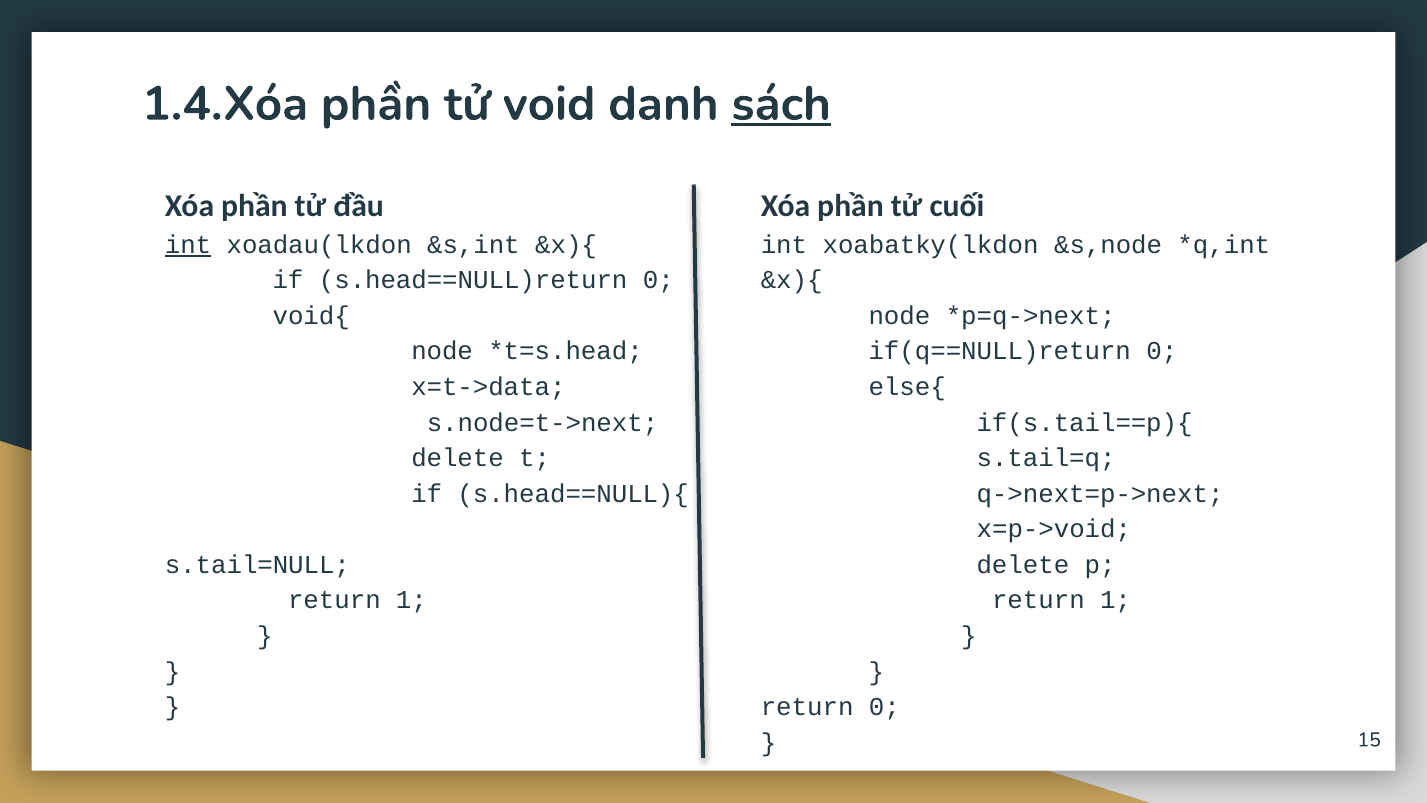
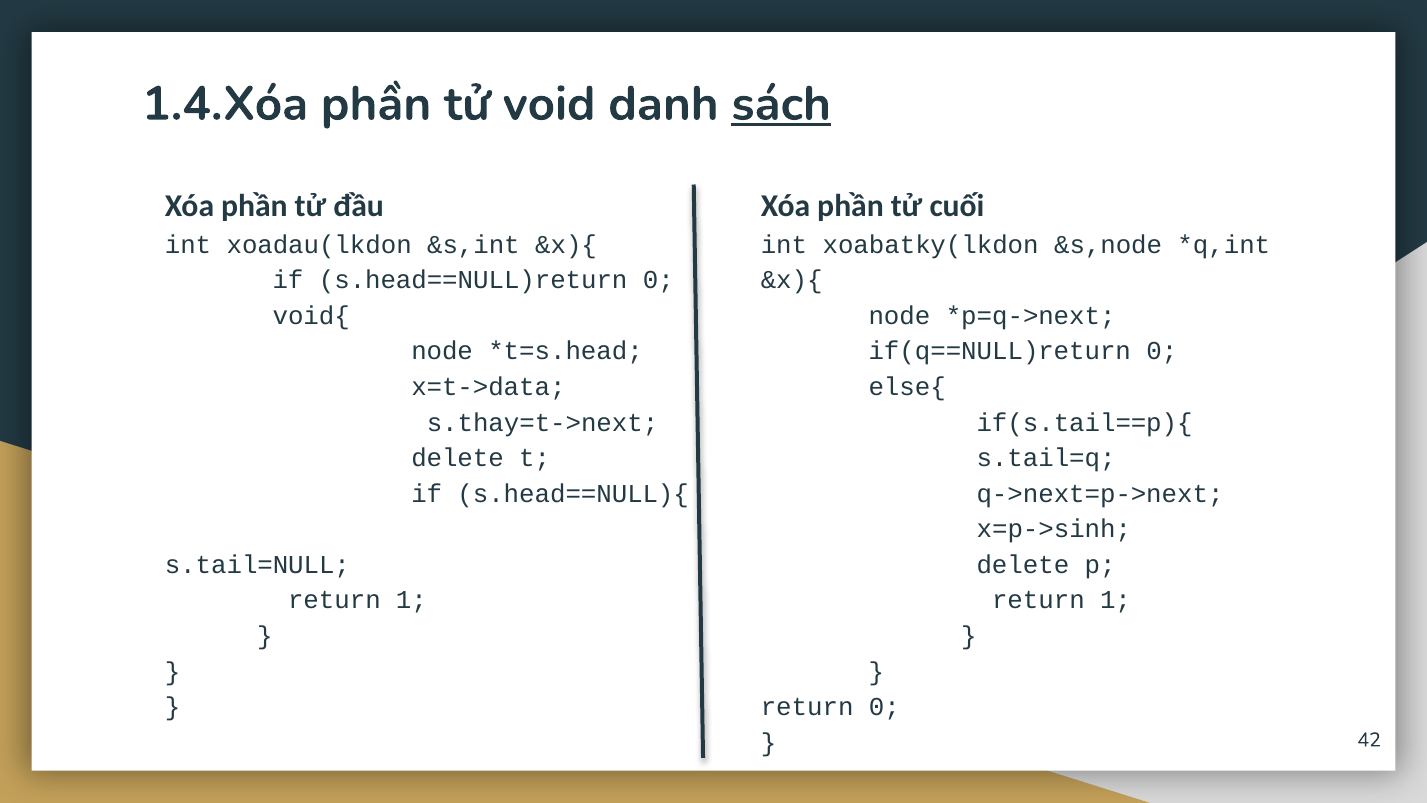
int at (188, 245) underline: present -> none
s.node=t->next: s.node=t->next -> s.thay=t->next
x=p->void: x=p->void -> x=p->sinh
15: 15 -> 42
